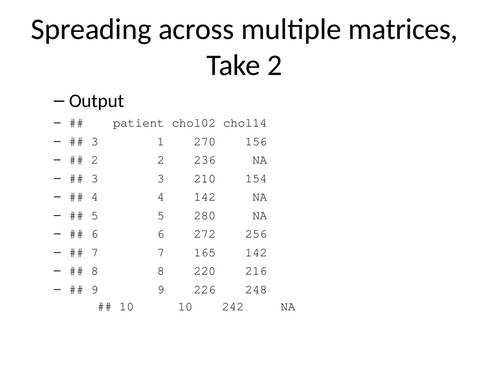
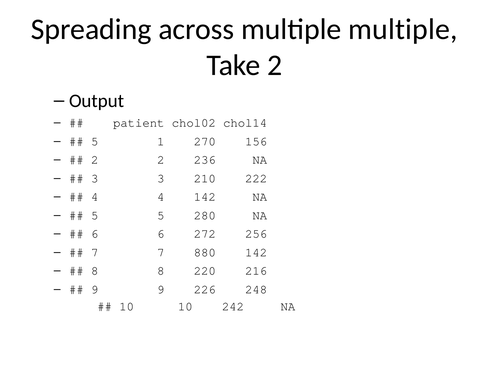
multiple matrices: matrices -> multiple
3 at (95, 141): 3 -> 5
154: 154 -> 222
165: 165 -> 880
